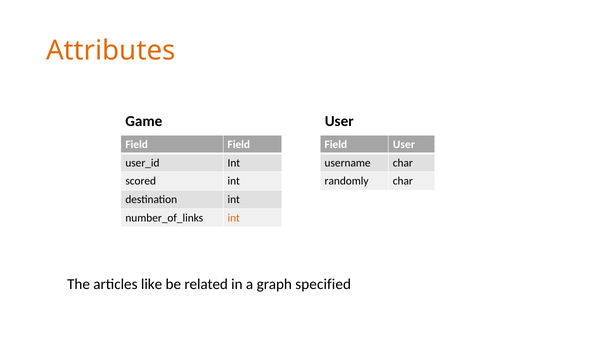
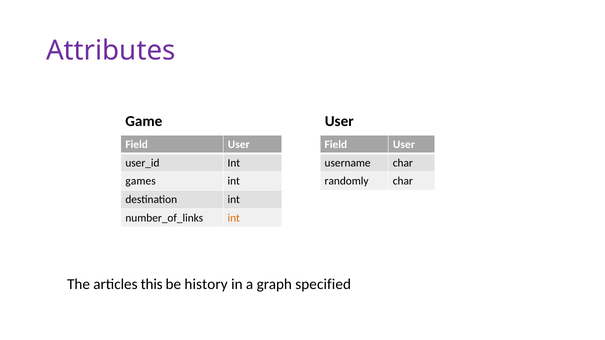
Attributes colour: orange -> purple
Field at (239, 145): Field -> User
scored: scored -> games
like: like -> this
related: related -> history
